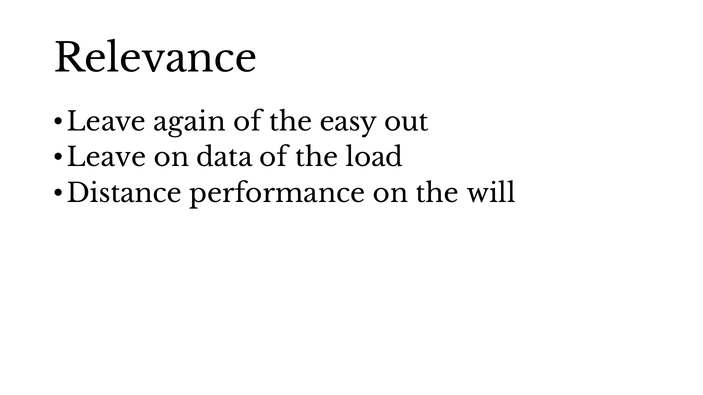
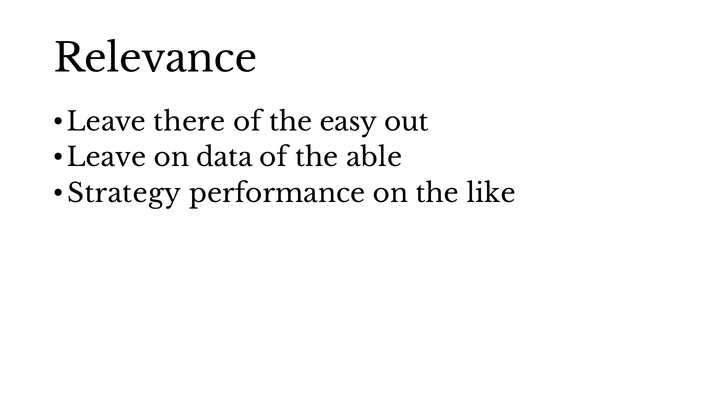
again: again -> there
load: load -> able
Distance: Distance -> Strategy
will: will -> like
